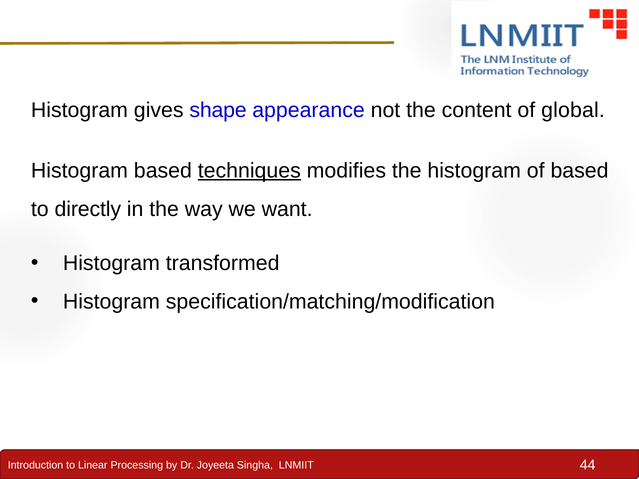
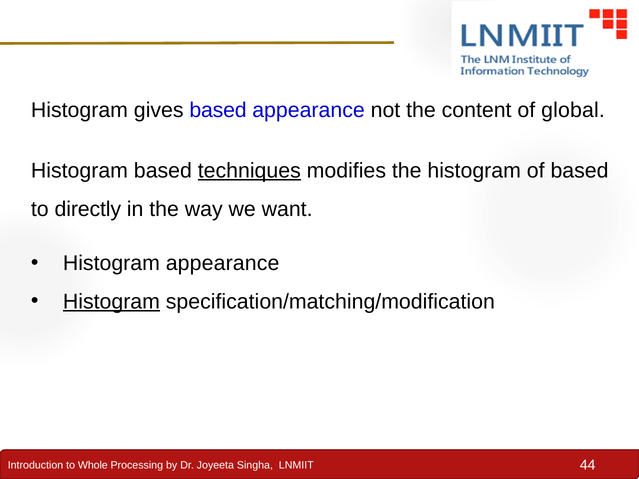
gives shape: shape -> based
Histogram transformed: transformed -> appearance
Histogram at (111, 302) underline: none -> present
Linear: Linear -> Whole
